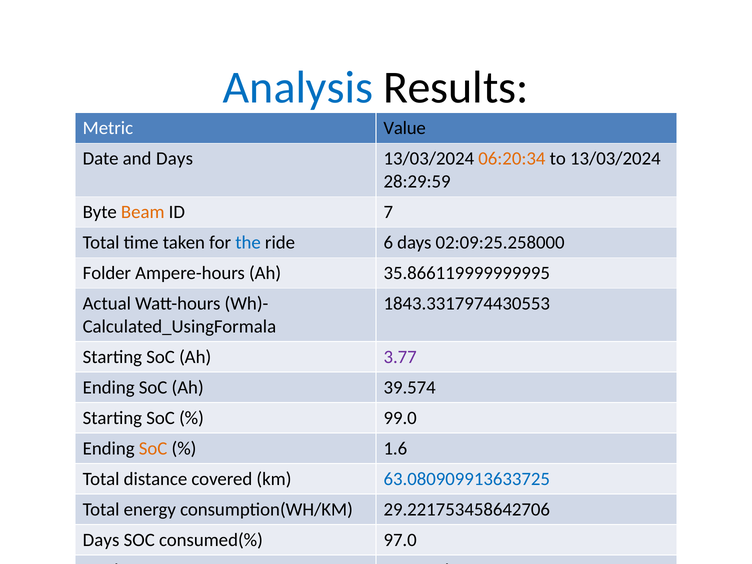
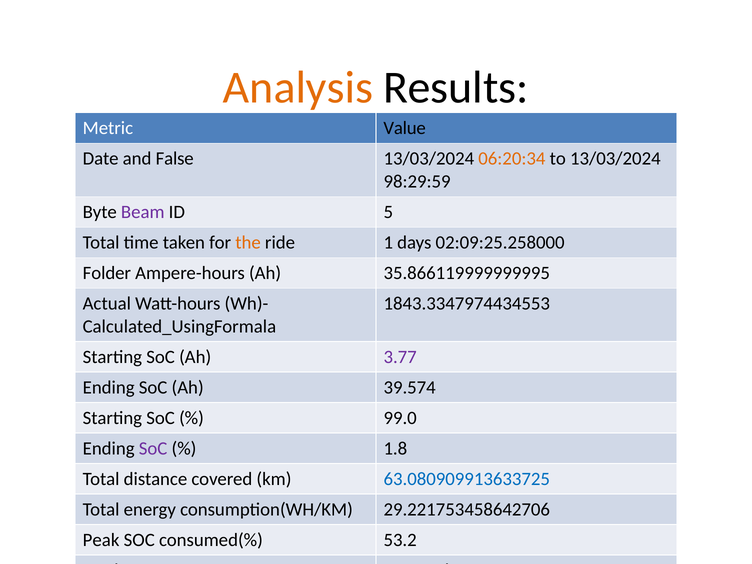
Analysis colour: blue -> orange
and Days: Days -> False
28:29:59: 28:29:59 -> 98:29:59
Beam colour: orange -> purple
7: 7 -> 5
the colour: blue -> orange
6: 6 -> 1
1843.3317974430553: 1843.3317974430553 -> 1843.3347974434553
SoC at (153, 449) colour: orange -> purple
1.6: 1.6 -> 1.8
Days at (101, 540): Days -> Peak
97.0: 97.0 -> 53.2
